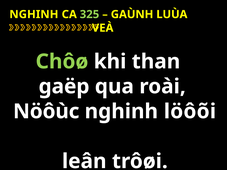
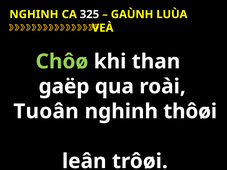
325 colour: light green -> white
Nöôùc: Nöôùc -> Tuoân
löôõi: löôõi -> thôøi
